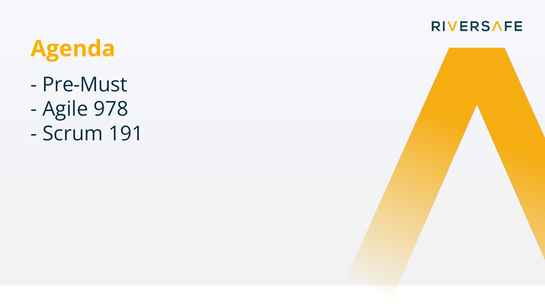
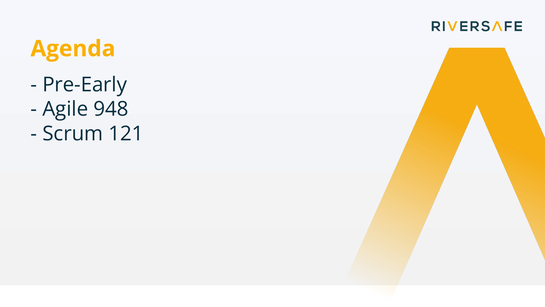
Pre-Must: Pre-Must -> Pre-Early
978: 978 -> 948
191: 191 -> 121
